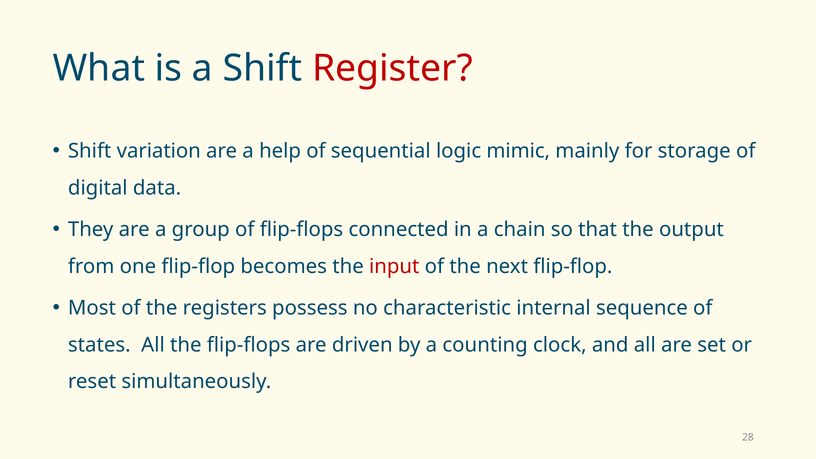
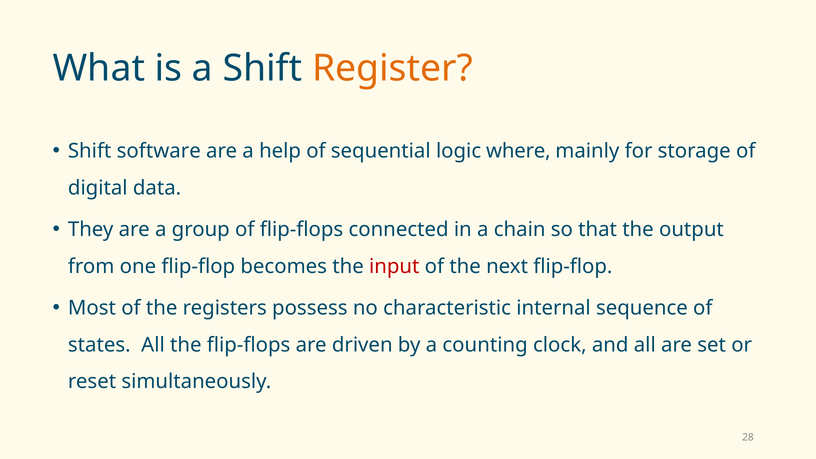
Register colour: red -> orange
variation: variation -> software
mimic: mimic -> where
